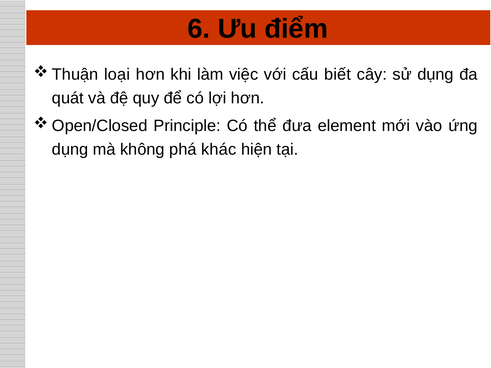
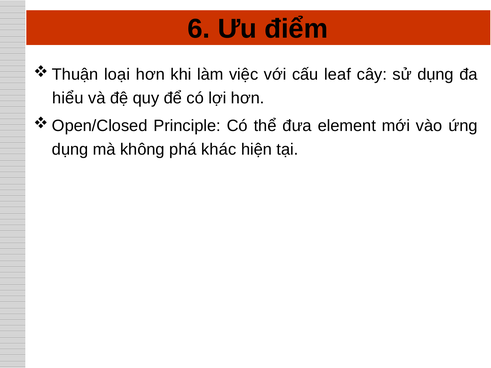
biết: biết -> leaf
quát: quát -> hiểu
